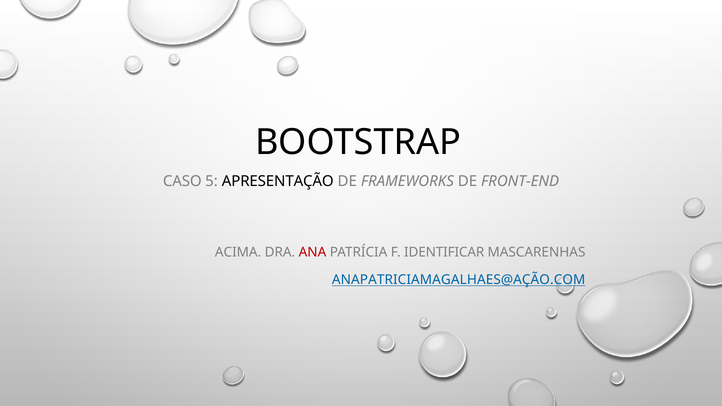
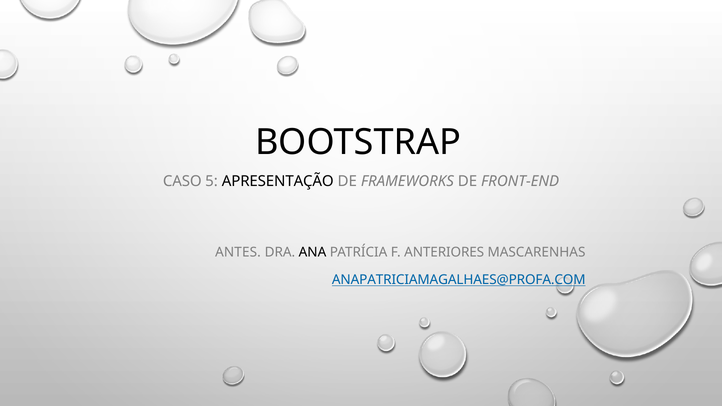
ACIMA: ACIMA -> ANTES
ANA colour: red -> black
IDENTIFICAR: IDENTIFICAR -> ANTERIORES
ANAPATRICIAMAGALHAES@AÇÃO.COM: ANAPATRICIAMAGALHAES@AÇÃO.COM -> ANAPATRICIAMAGALHAES@PROFA.COM
